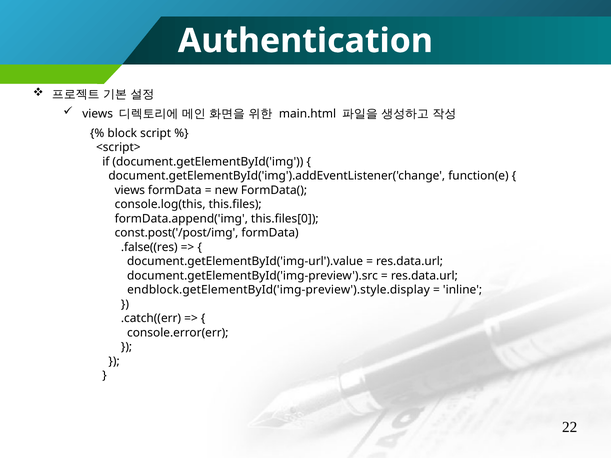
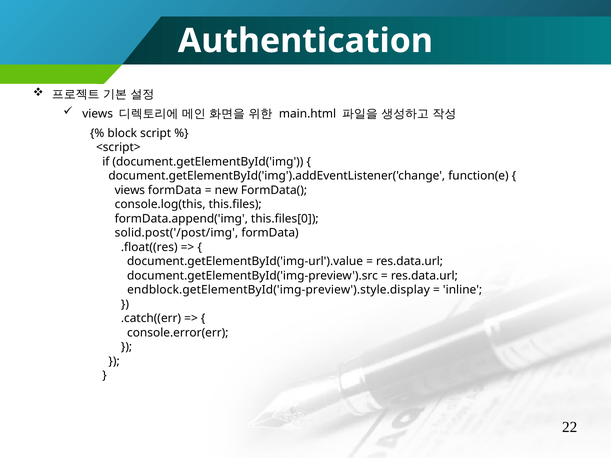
const.post('/post/img: const.post('/post/img -> solid.post('/post/img
.false((res: .false((res -> .float((res
